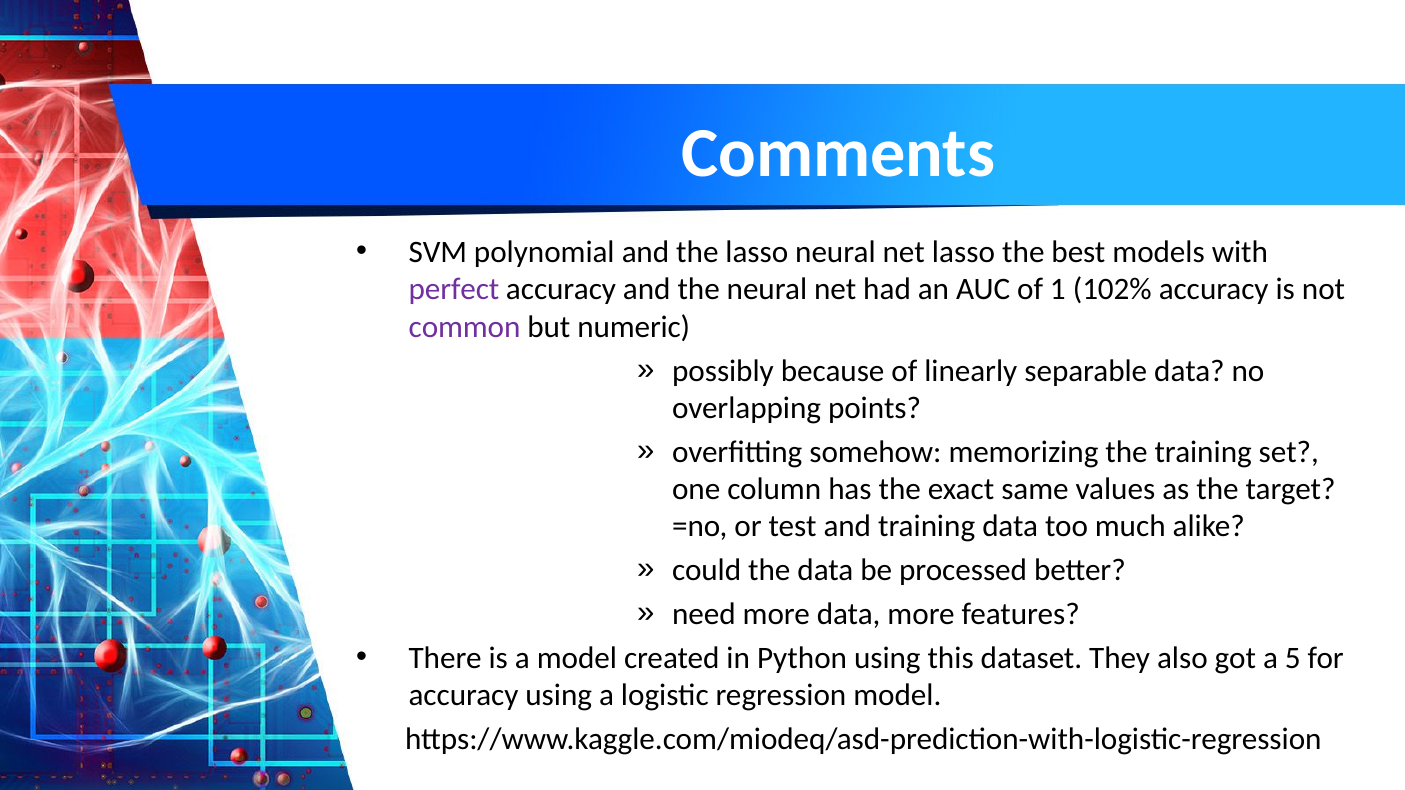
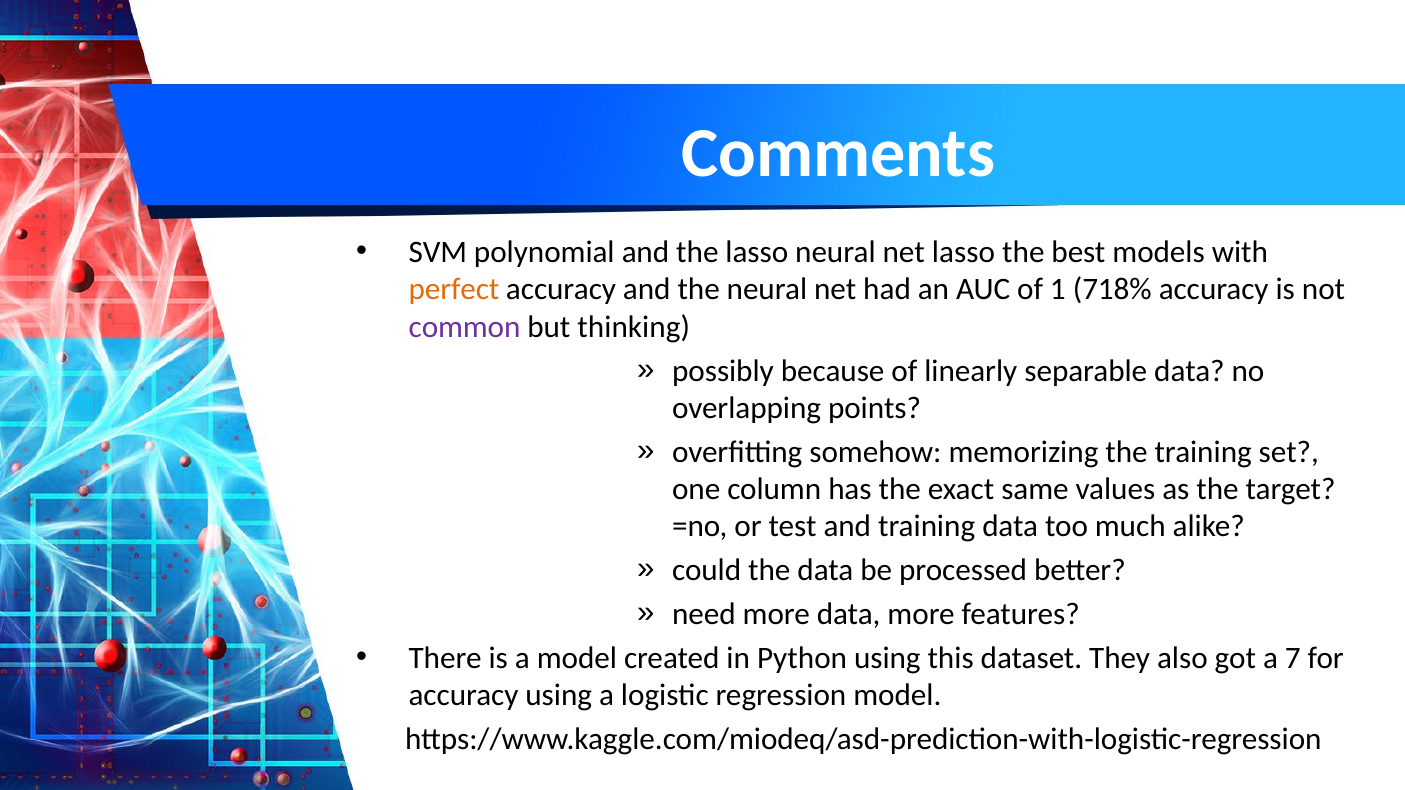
perfect colour: purple -> orange
102%: 102% -> 718%
numeric: numeric -> thinking
5: 5 -> 7
